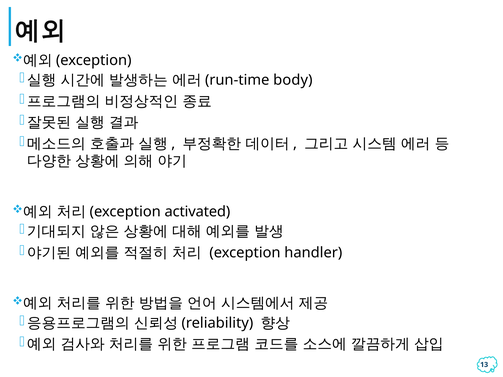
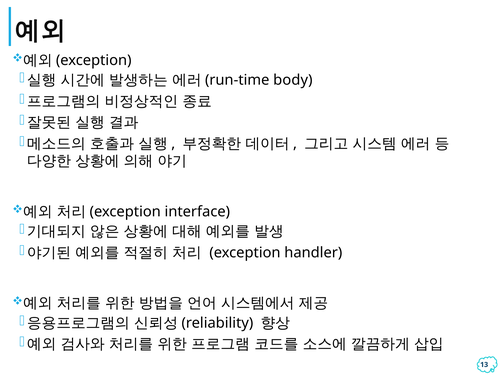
activated: activated -> interface
